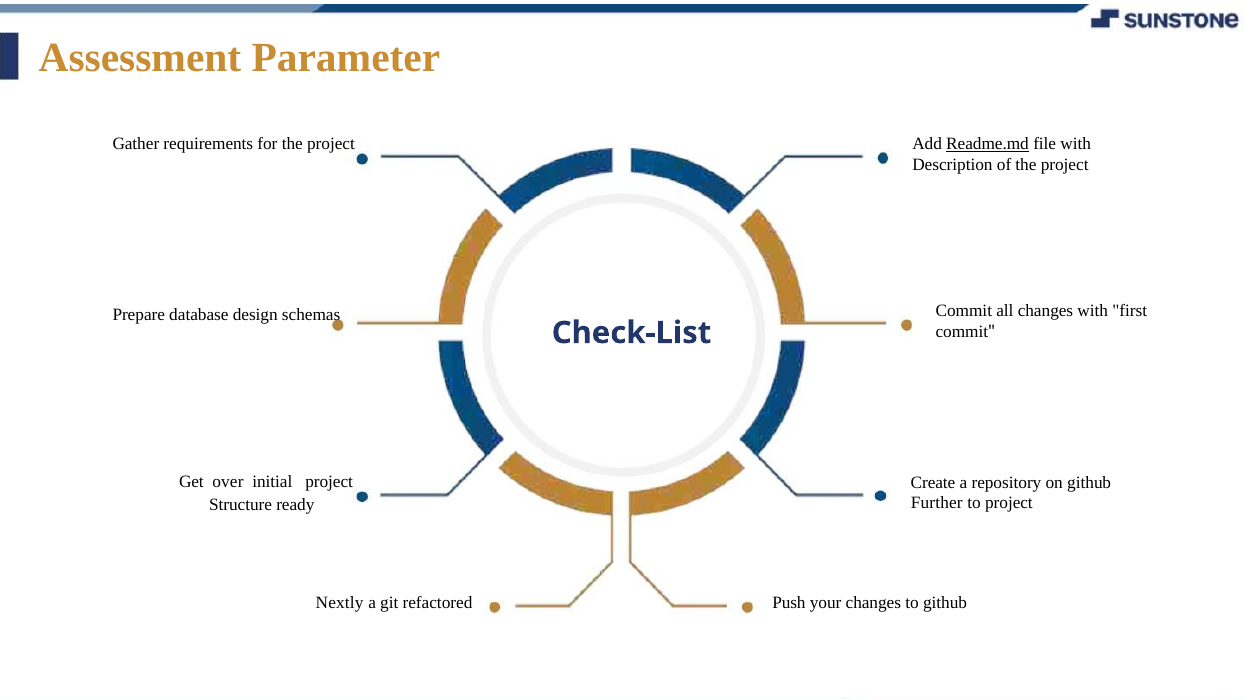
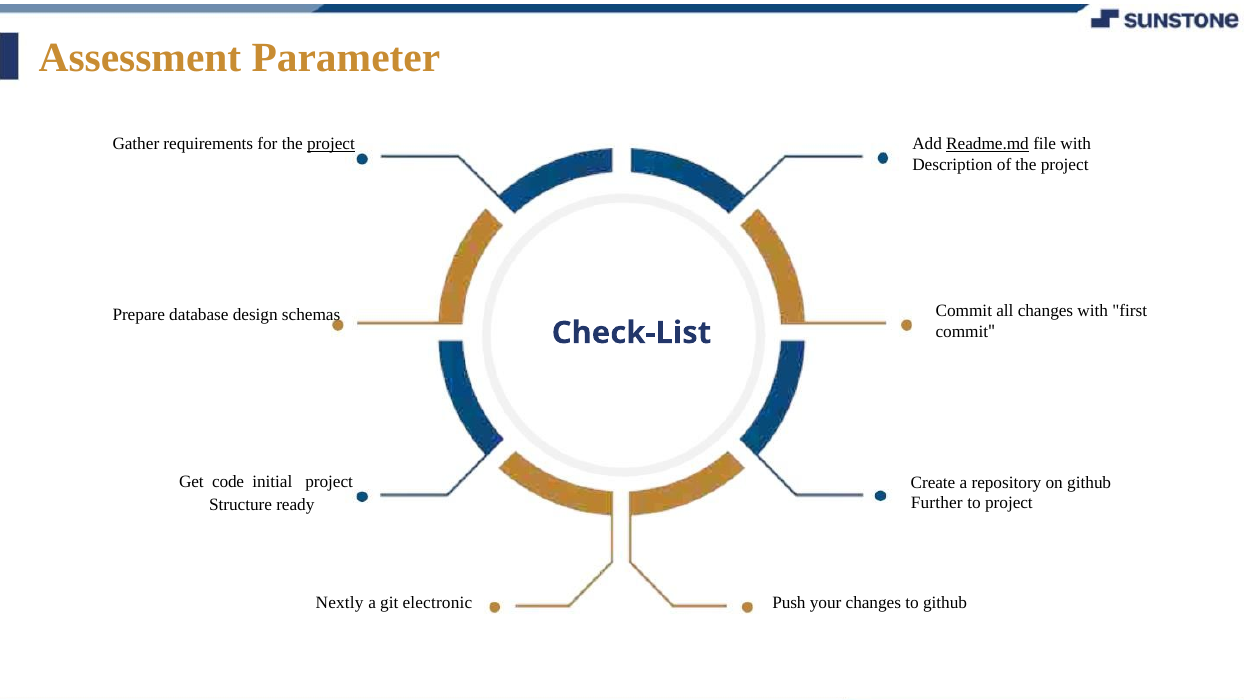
project at (331, 144) underline: none -> present
over: over -> code
refactored: refactored -> electronic
